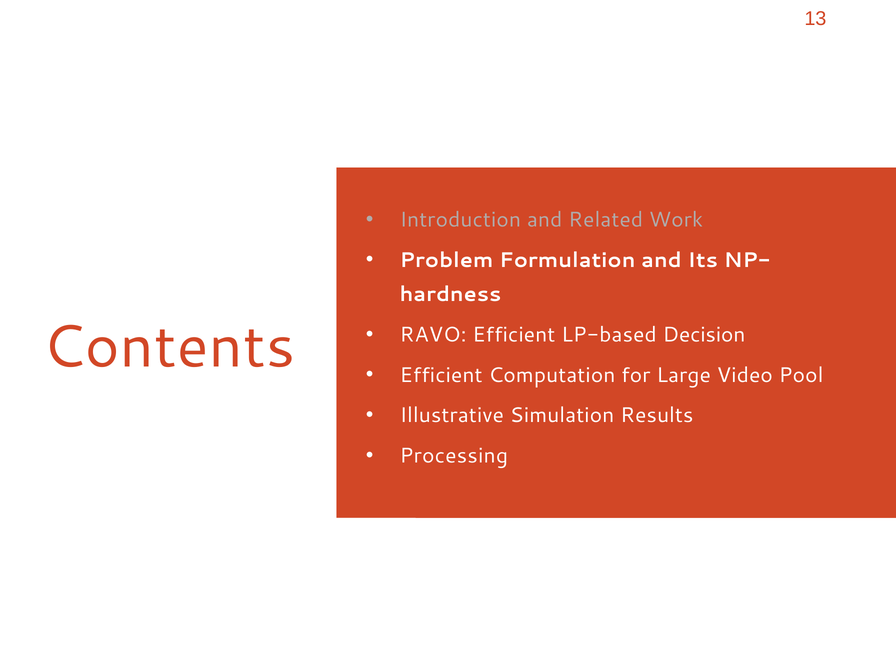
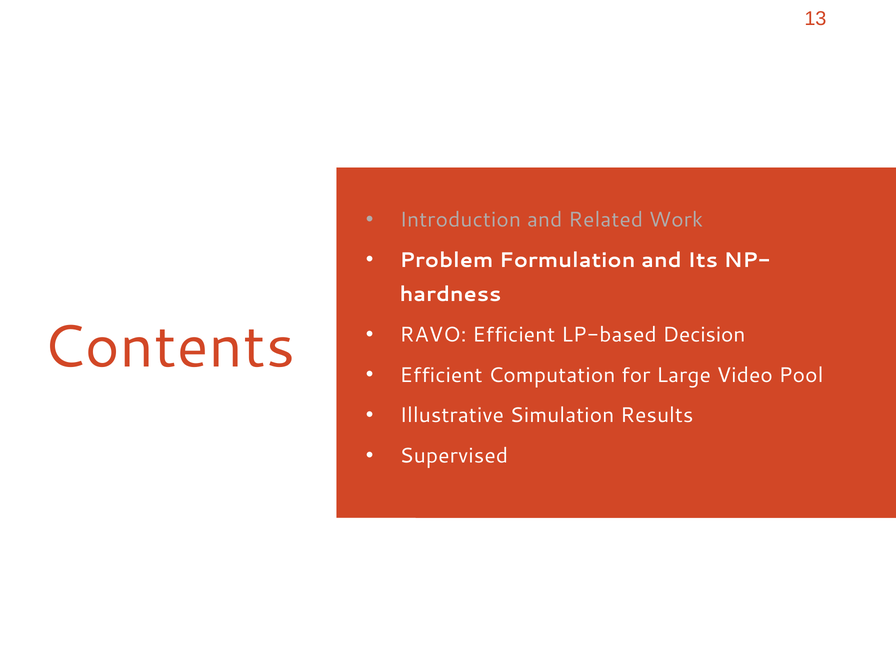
Processing: Processing -> Supervised
